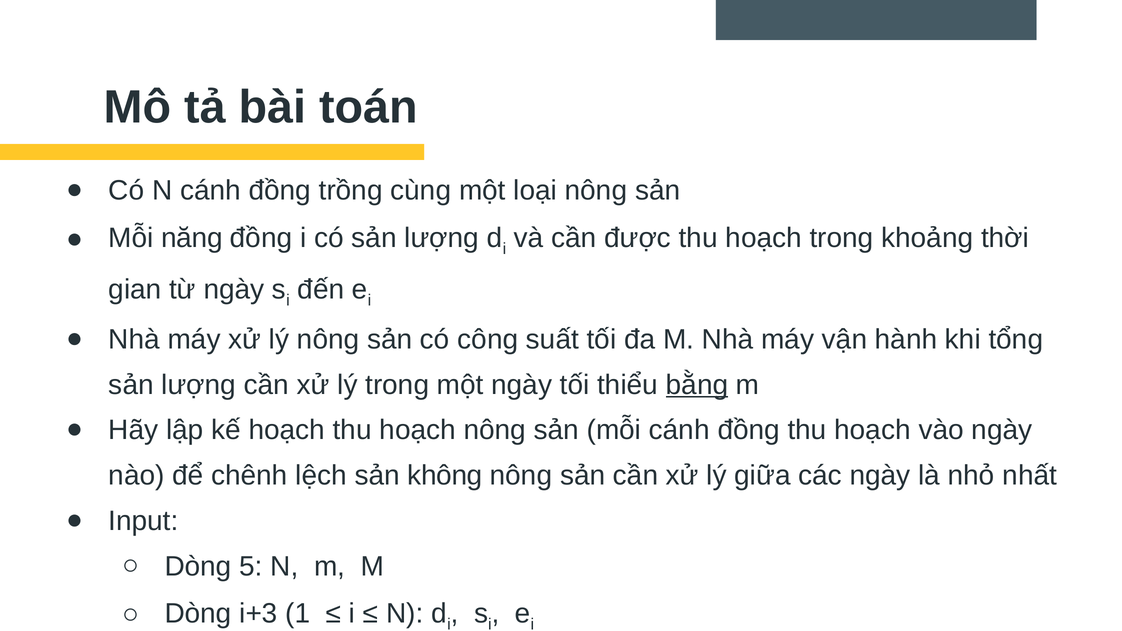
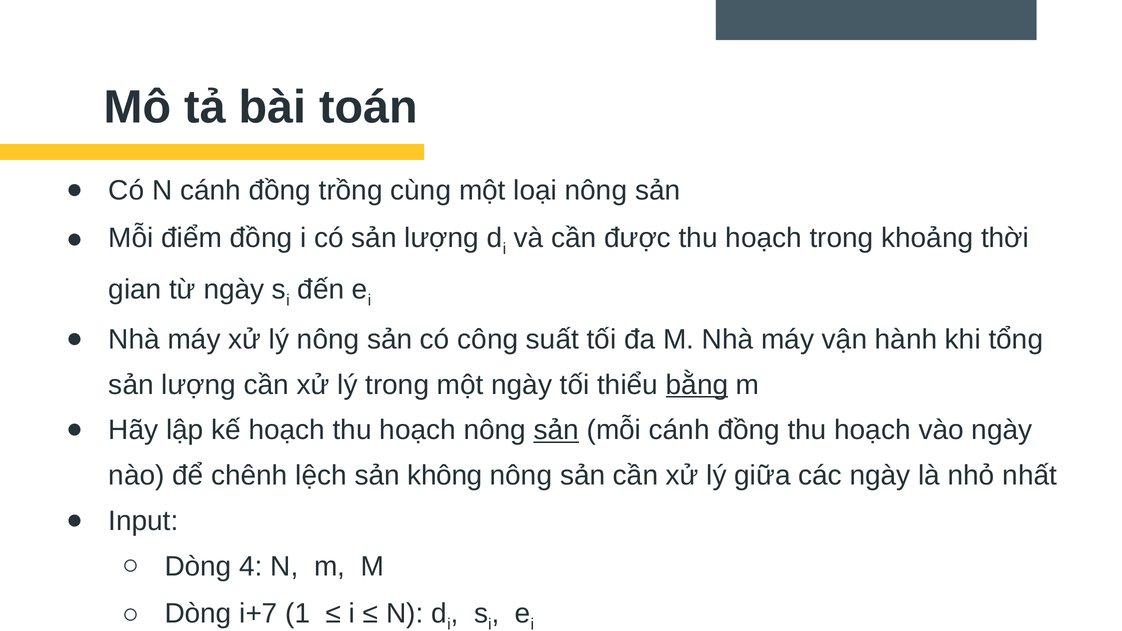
năng: năng -> điểm
sản at (556, 430) underline: none -> present
5: 5 -> 4
i+3: i+3 -> i+7
